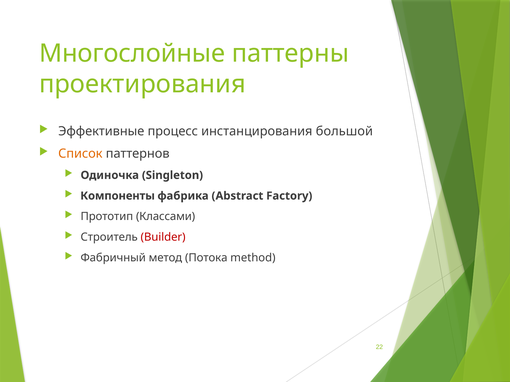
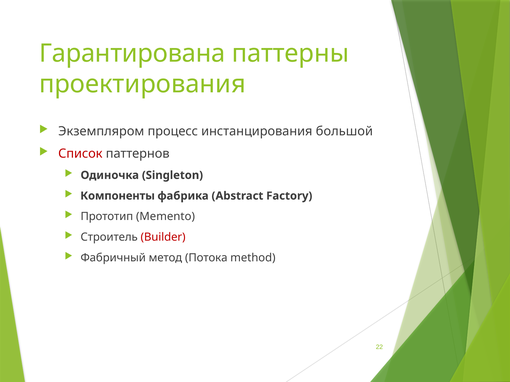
Многослойные: Многослойные -> Гарантирована
Эффективные: Эффективные -> Экземпляром
Список colour: orange -> red
Классами: Классами -> Memento
